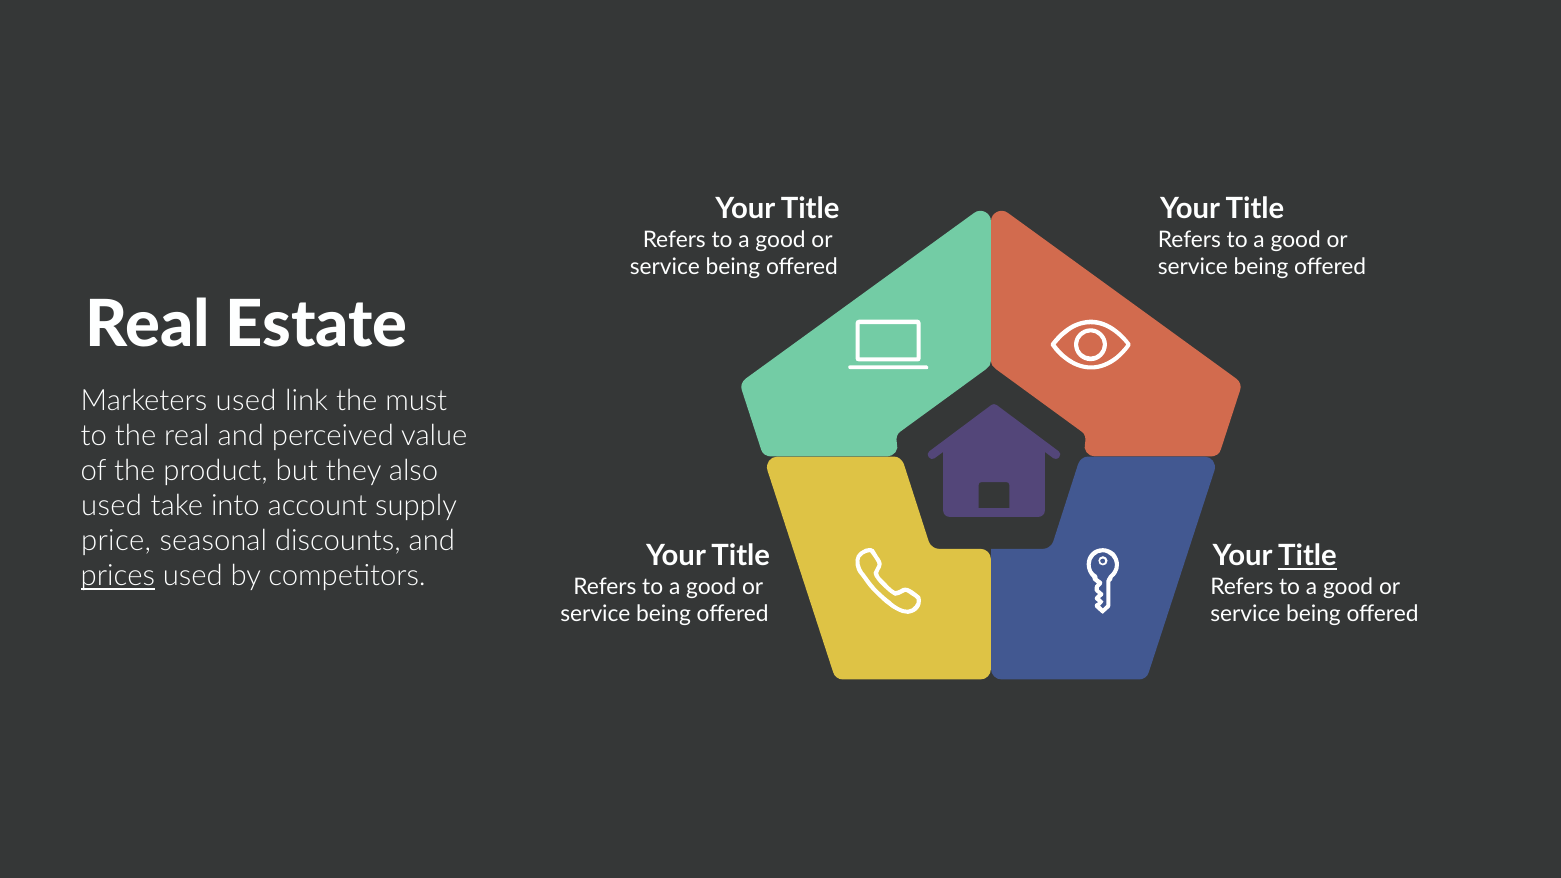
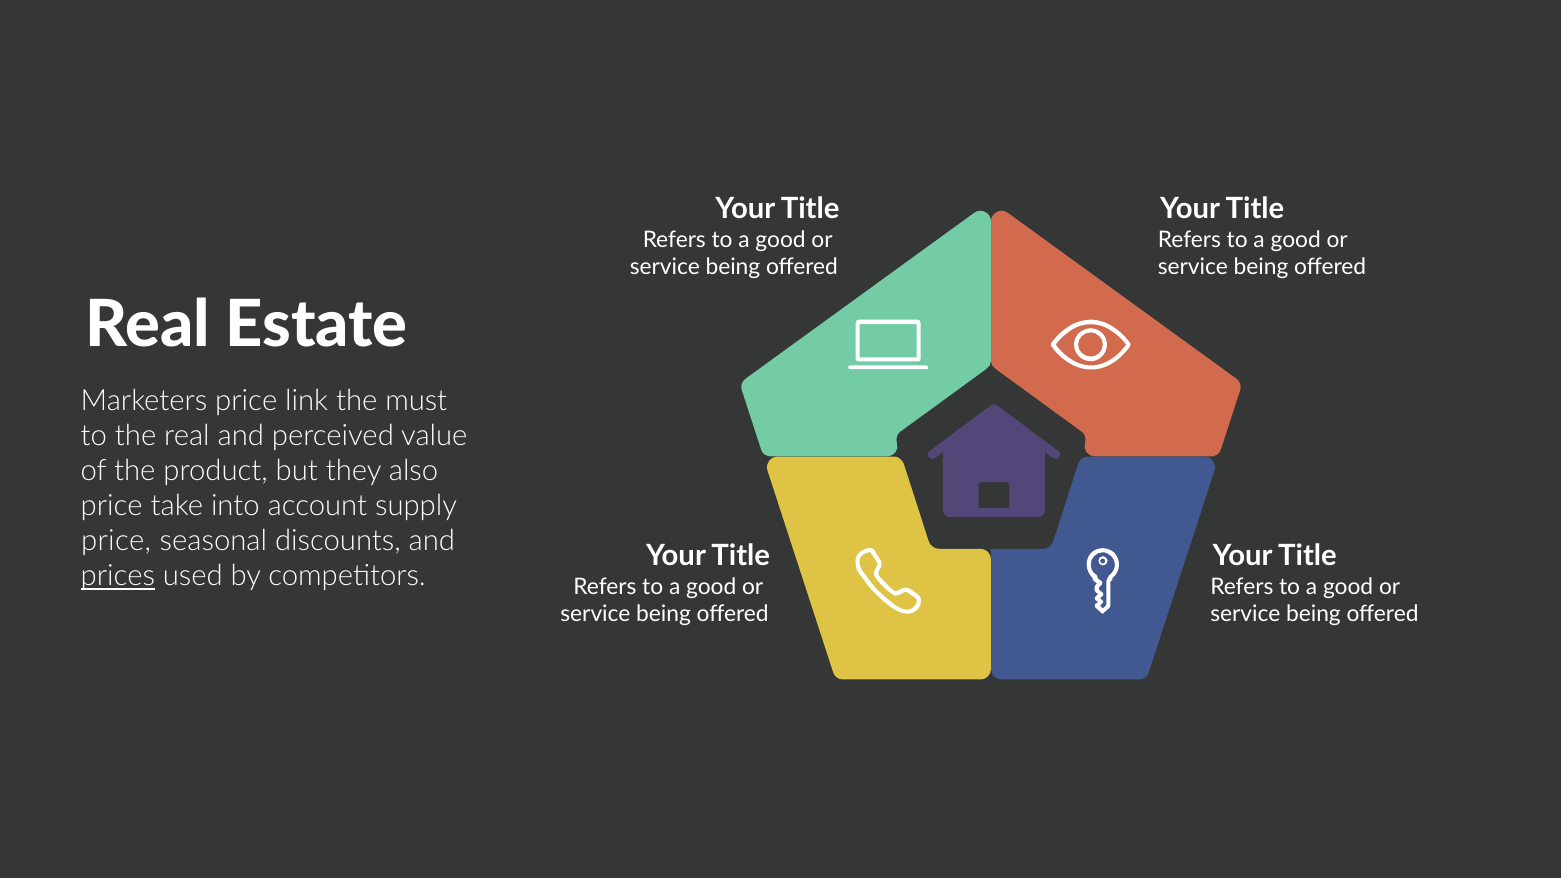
Marketers used: used -> price
used at (112, 506): used -> price
Title at (1307, 556) underline: present -> none
